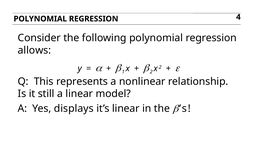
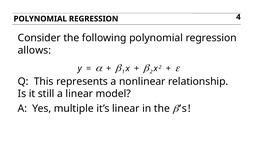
displays: displays -> multiple
